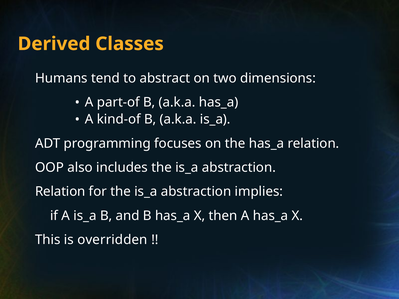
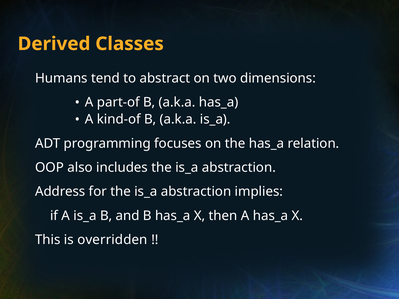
Relation at (60, 192): Relation -> Address
